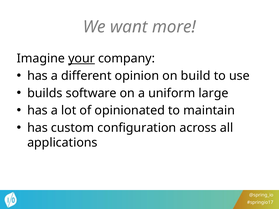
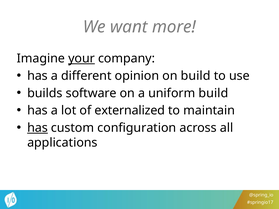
uniform large: large -> build
opinionated: opinionated -> externalized
has at (37, 128) underline: none -> present
